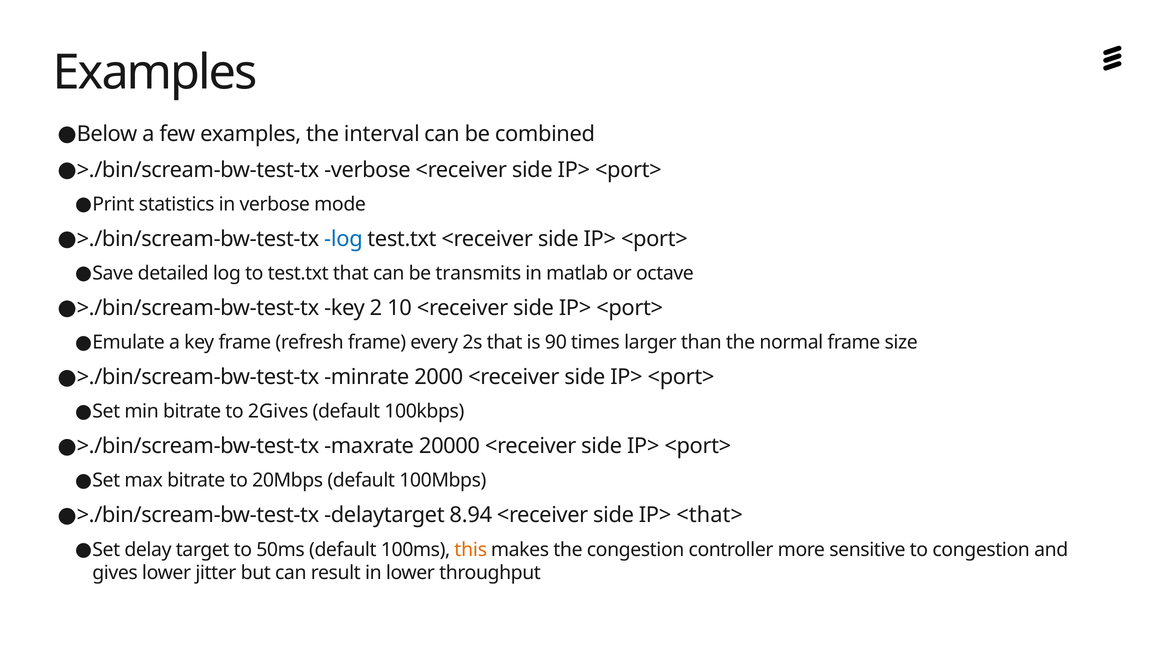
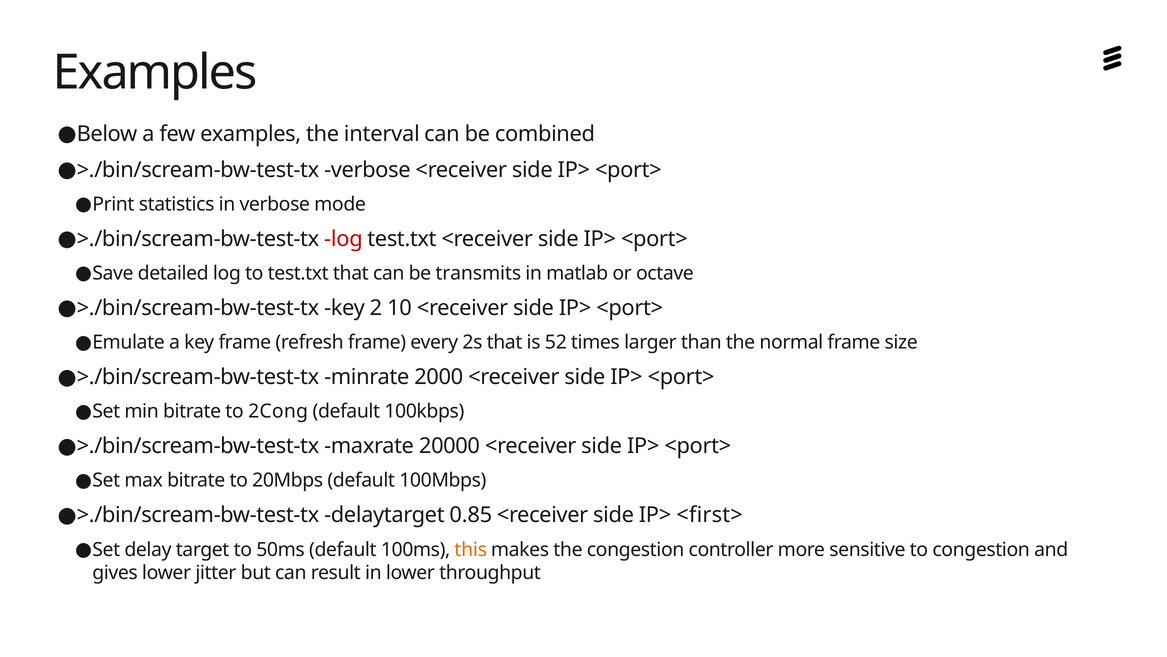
log at (343, 239) colour: blue -> red
90: 90 -> 52
2Gives: 2Gives -> 2Cong
8.94: 8.94 -> 0.85
<that>: <that> -> <first>
